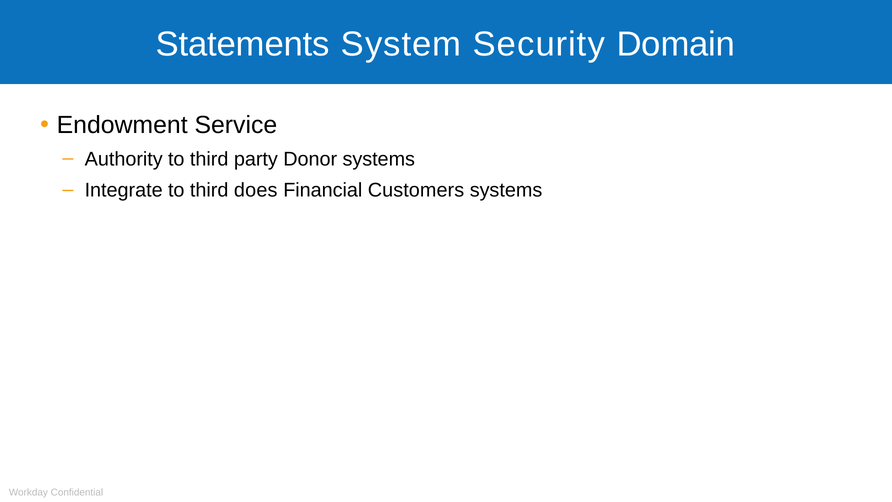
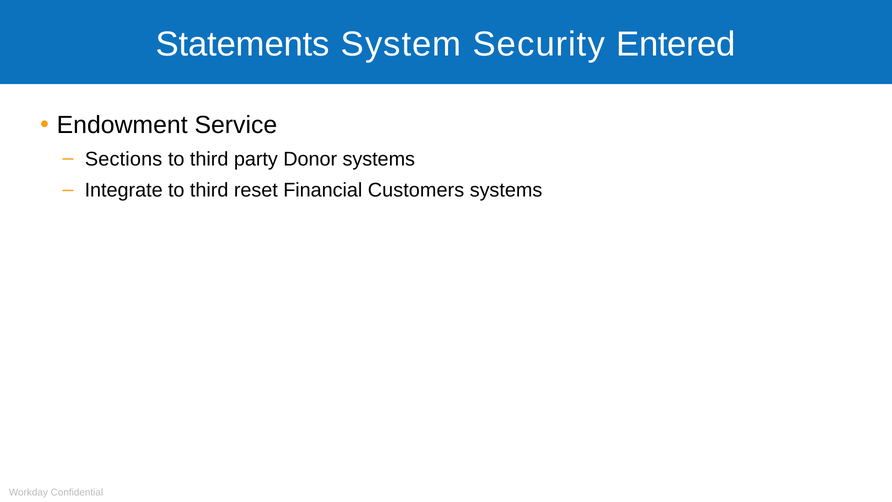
Domain: Domain -> Entered
Authority: Authority -> Sections
does: does -> reset
